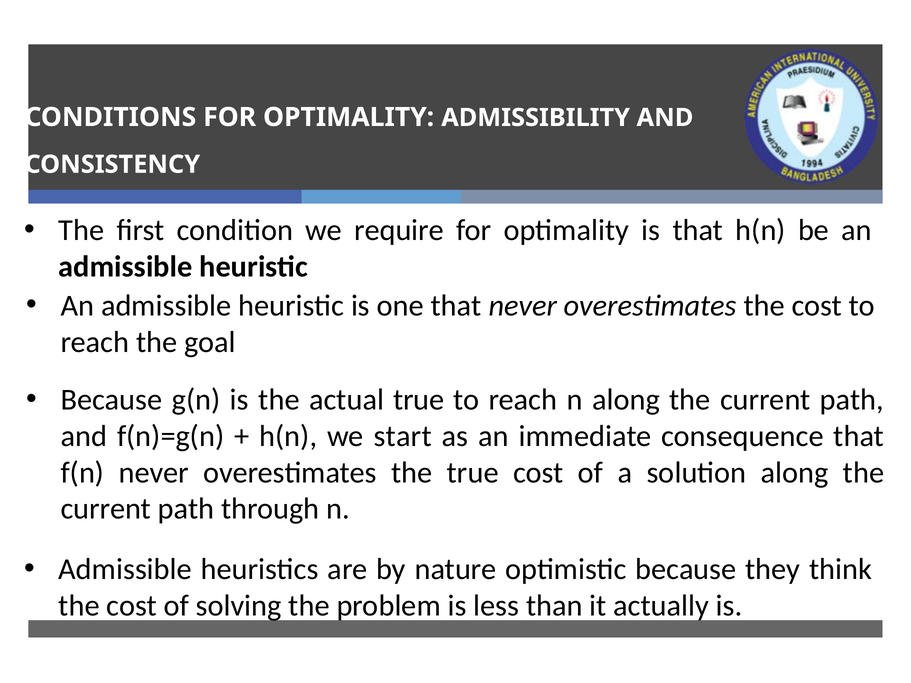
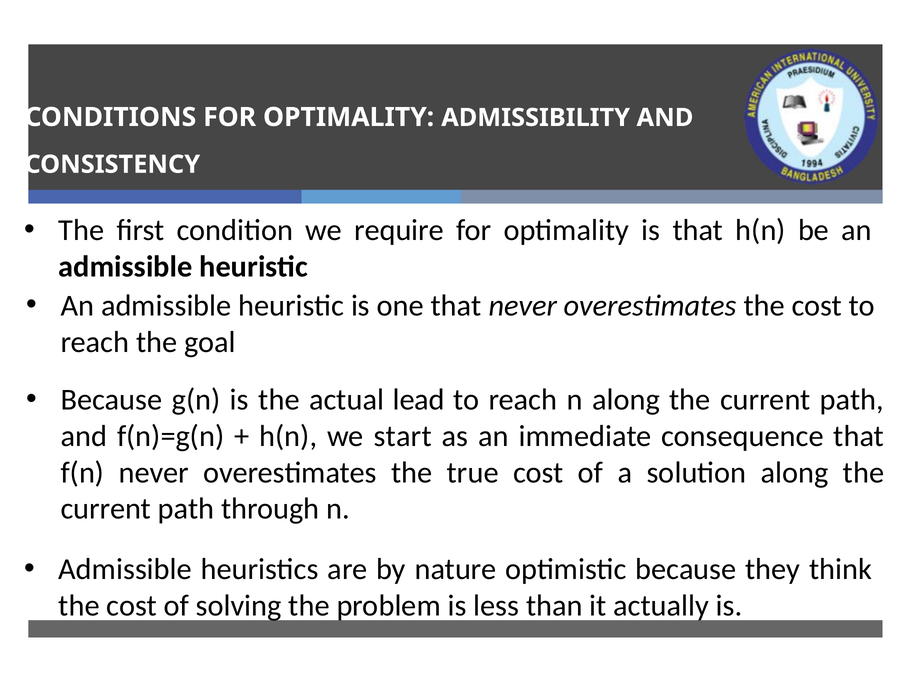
actual true: true -> lead
